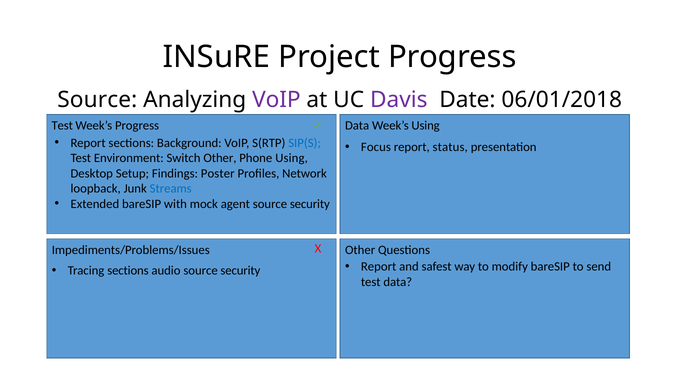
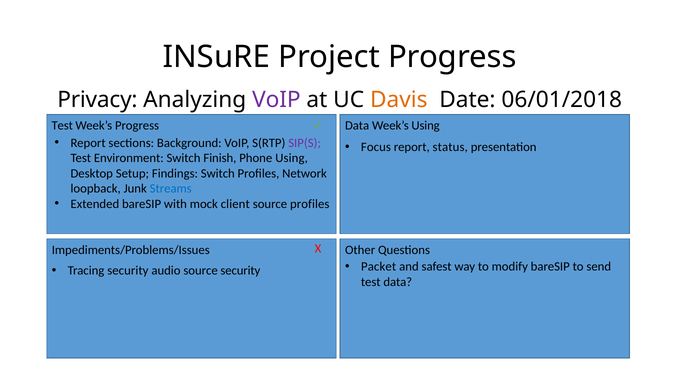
Source at (97, 100): Source -> Privacy
Davis colour: purple -> orange
SIP(S colour: blue -> purple
Switch Other: Other -> Finish
Findings Poster: Poster -> Switch
agent: agent -> client
security at (310, 204): security -> profiles
Tracing sections: sections -> security
Report at (379, 267): Report -> Packet
